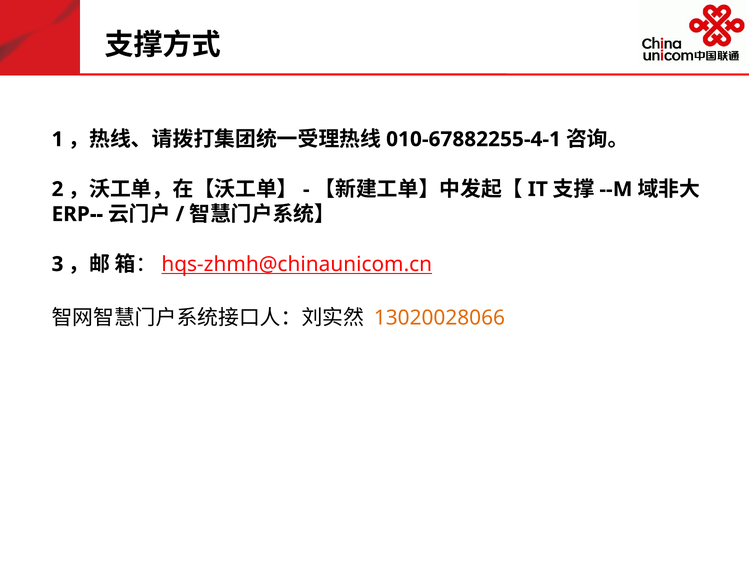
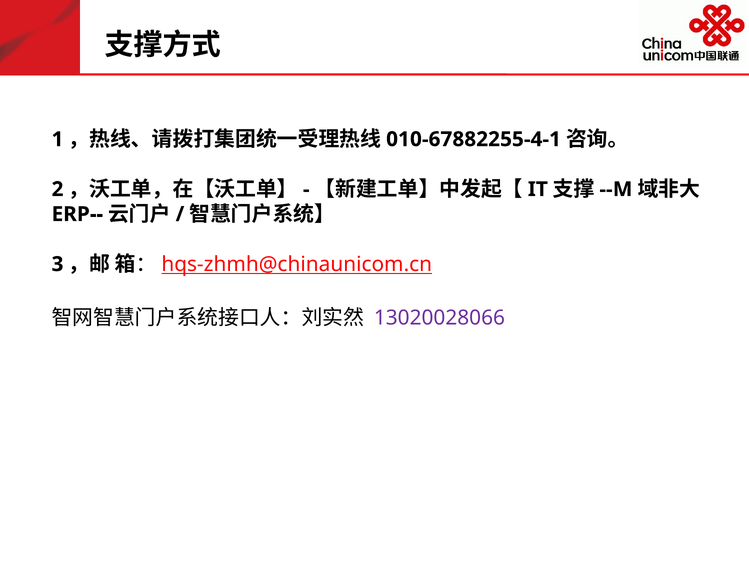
13020028066 colour: orange -> purple
